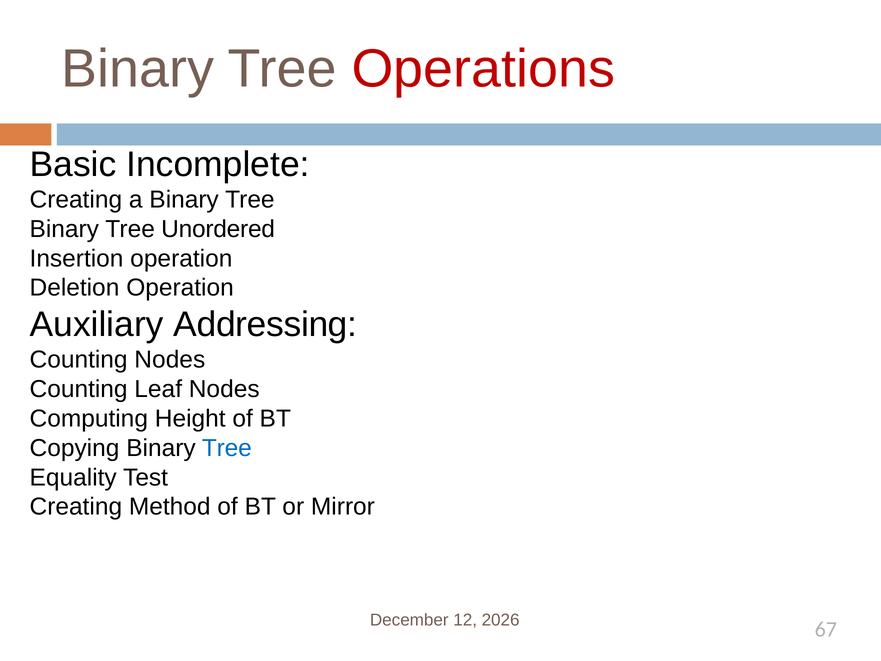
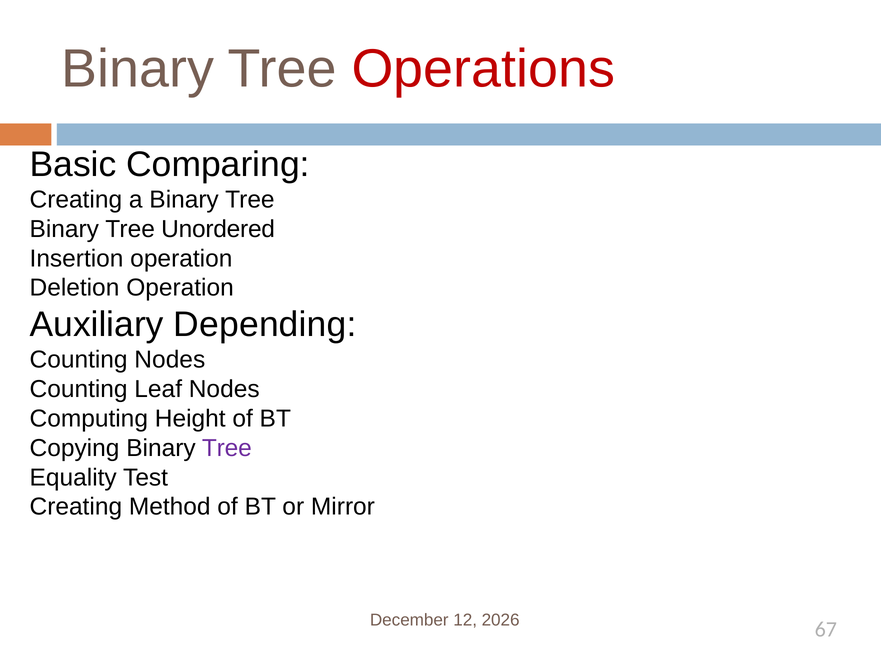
Incomplete: Incomplete -> Comparing
Addressing: Addressing -> Depending
Tree at (227, 448) colour: blue -> purple
